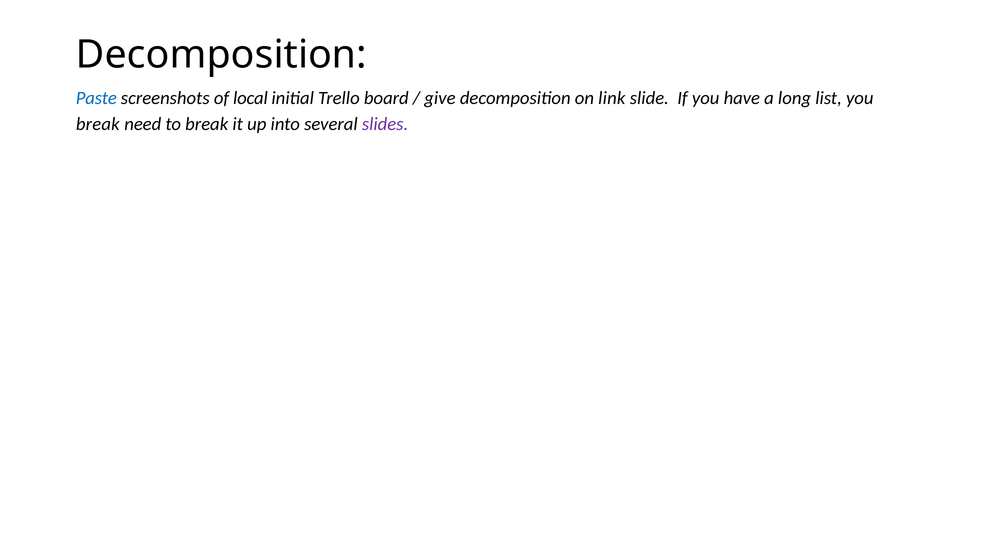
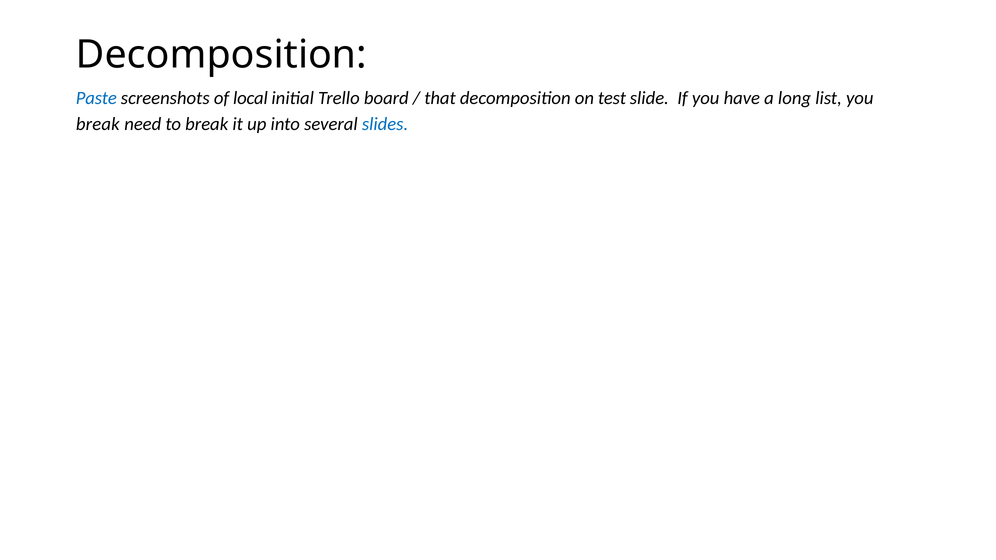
give: give -> that
link: link -> test
slides colour: purple -> blue
